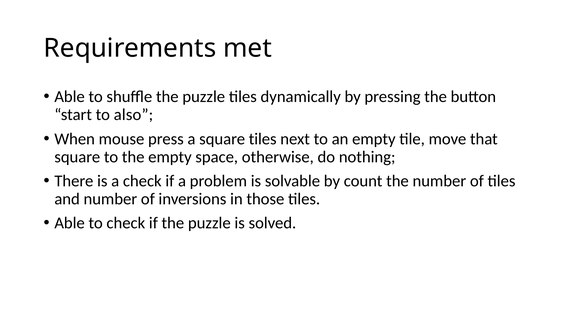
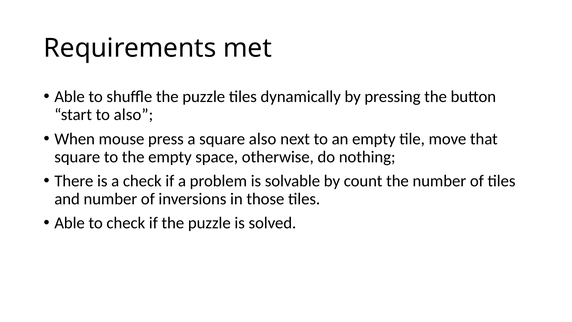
square tiles: tiles -> also
